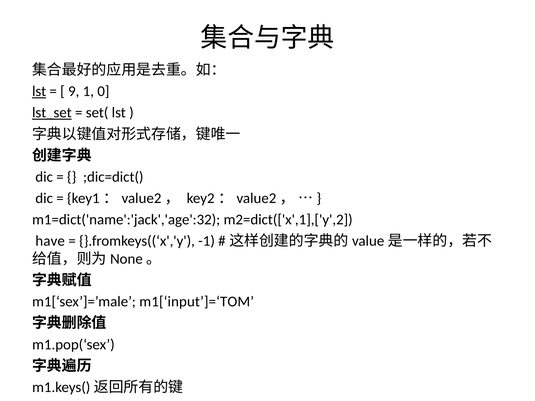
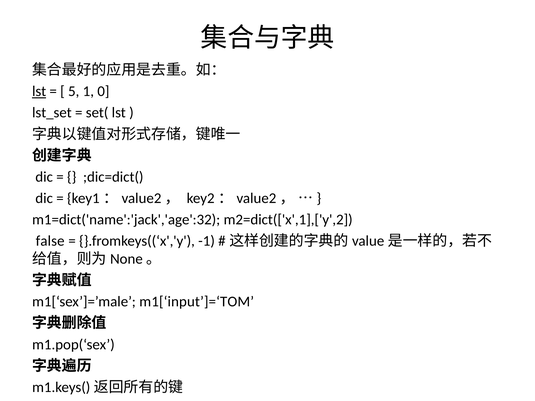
9: 9 -> 5
lst_set underline: present -> none
have: have -> false
